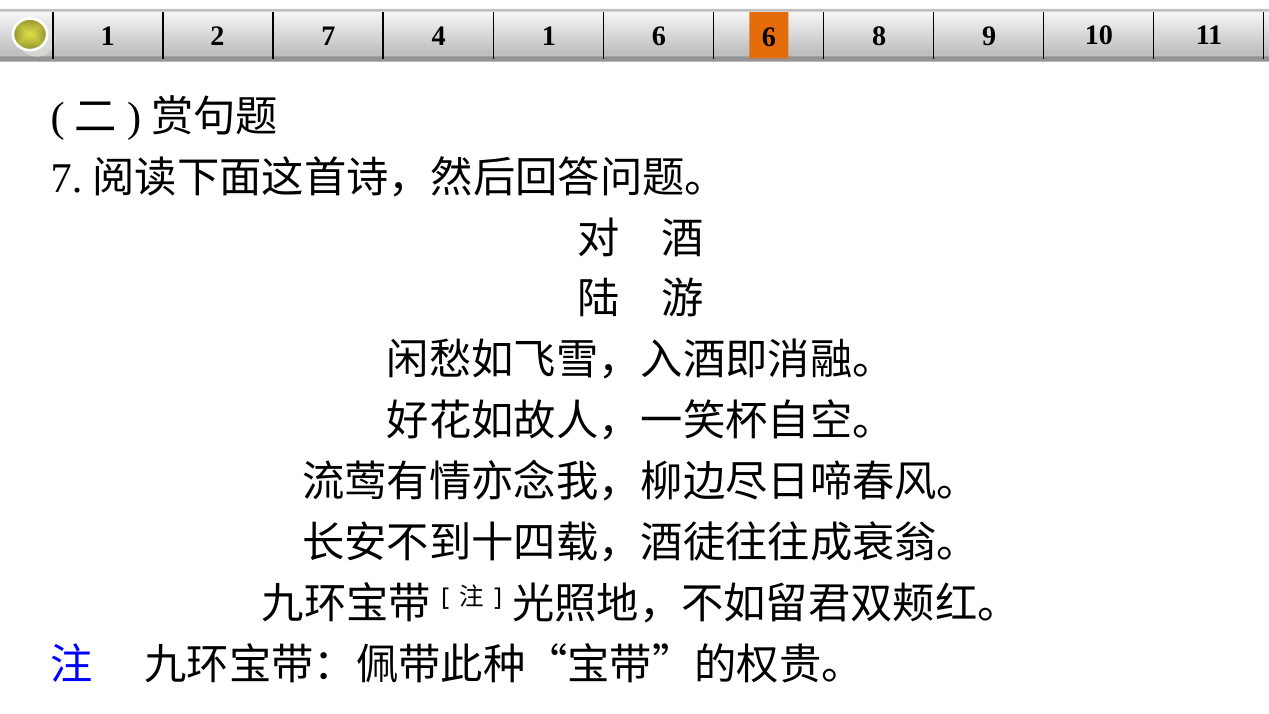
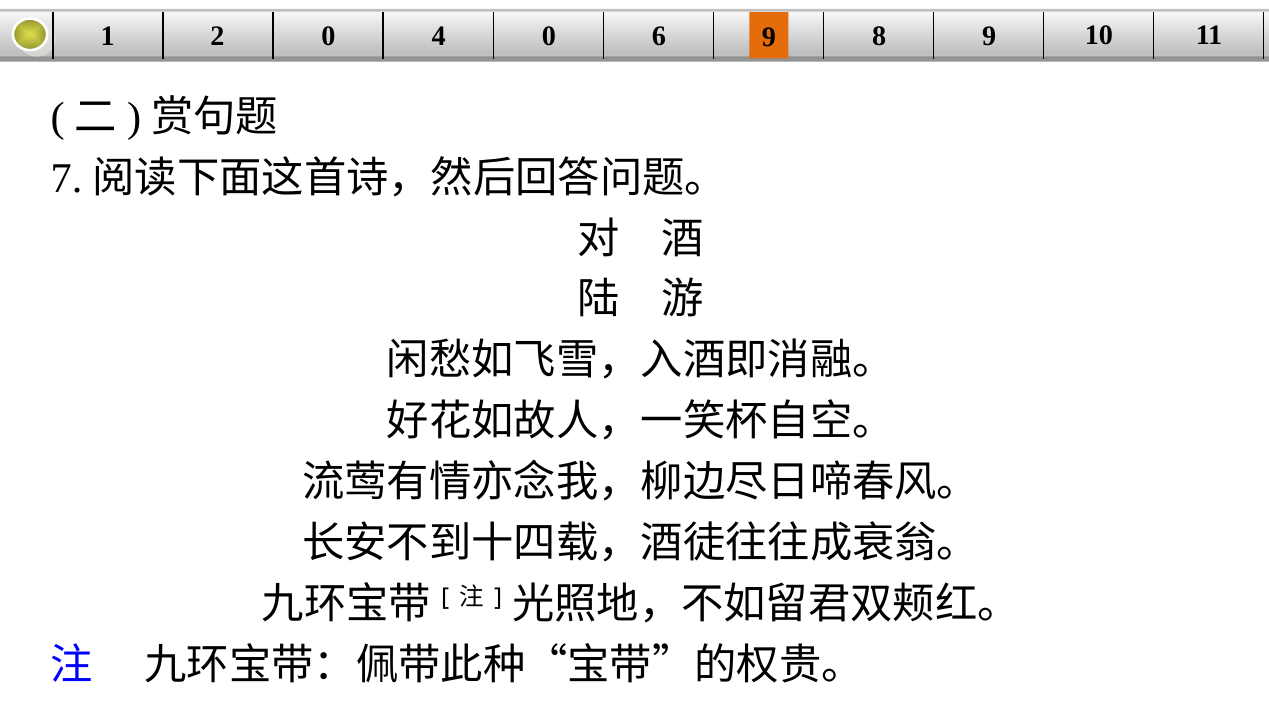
2 7: 7 -> 0
4 1: 1 -> 0
6 6: 6 -> 9
